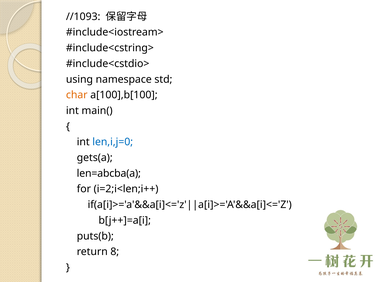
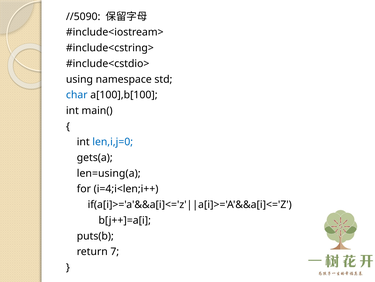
//1093: //1093 -> //5090
char colour: orange -> blue
len=abcba(a: len=abcba(a -> len=using(a
i=2;i<len;i++: i=2;i<len;i++ -> i=4;i<len;i++
8: 8 -> 7
